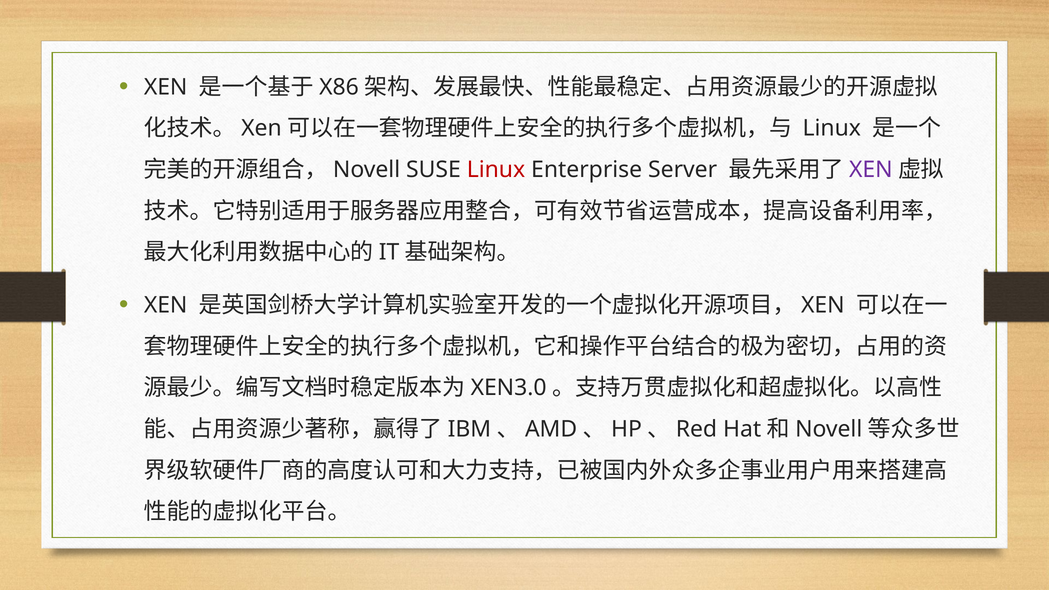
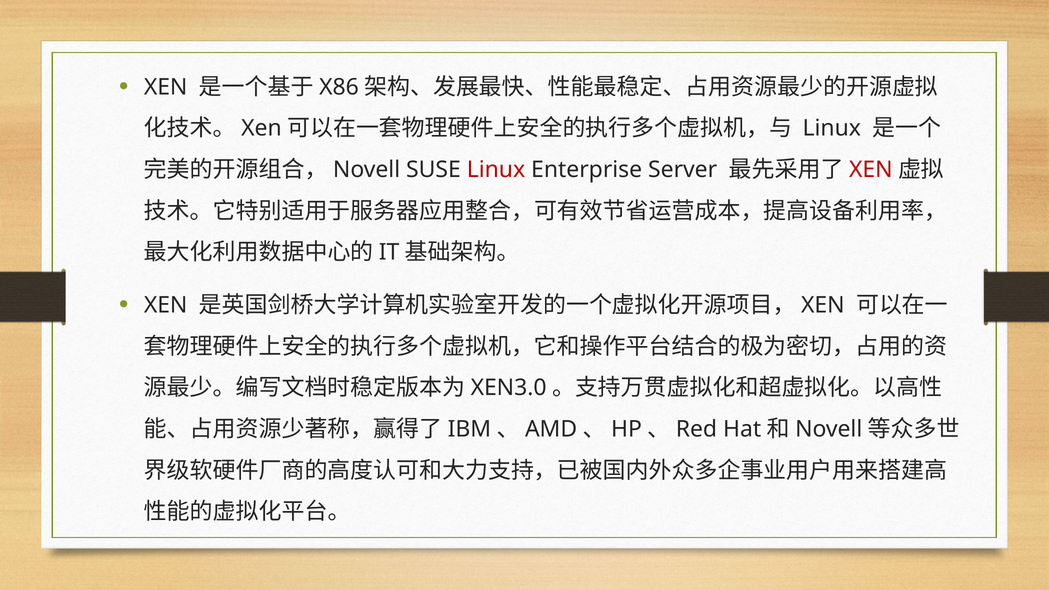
XEN at (871, 170) colour: purple -> red
